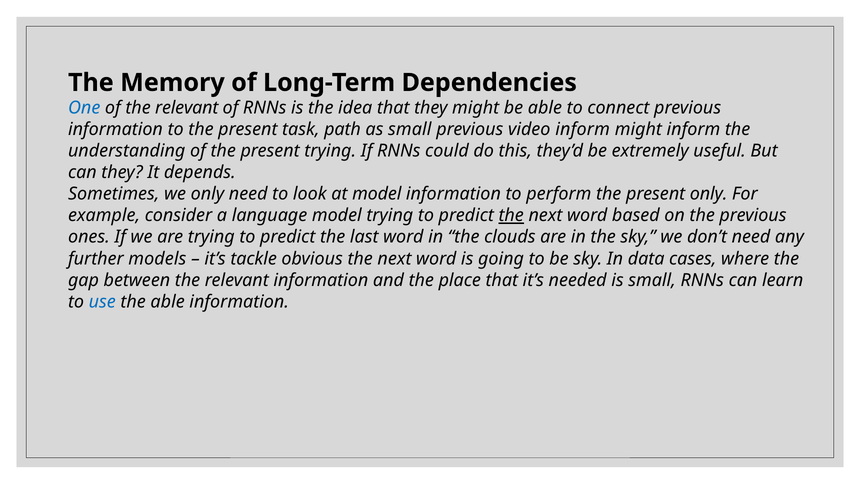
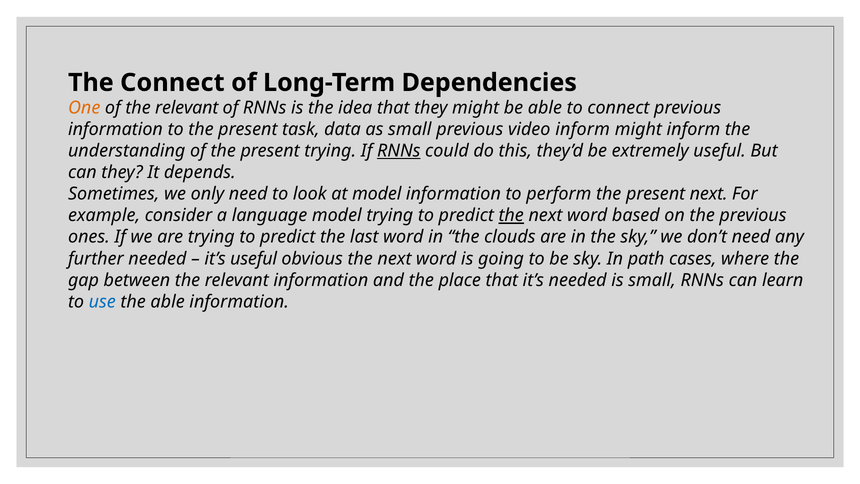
The Memory: Memory -> Connect
One colour: blue -> orange
path: path -> data
RNNs at (399, 151) underline: none -> present
present only: only -> next
further models: models -> needed
it’s tackle: tackle -> useful
data: data -> path
